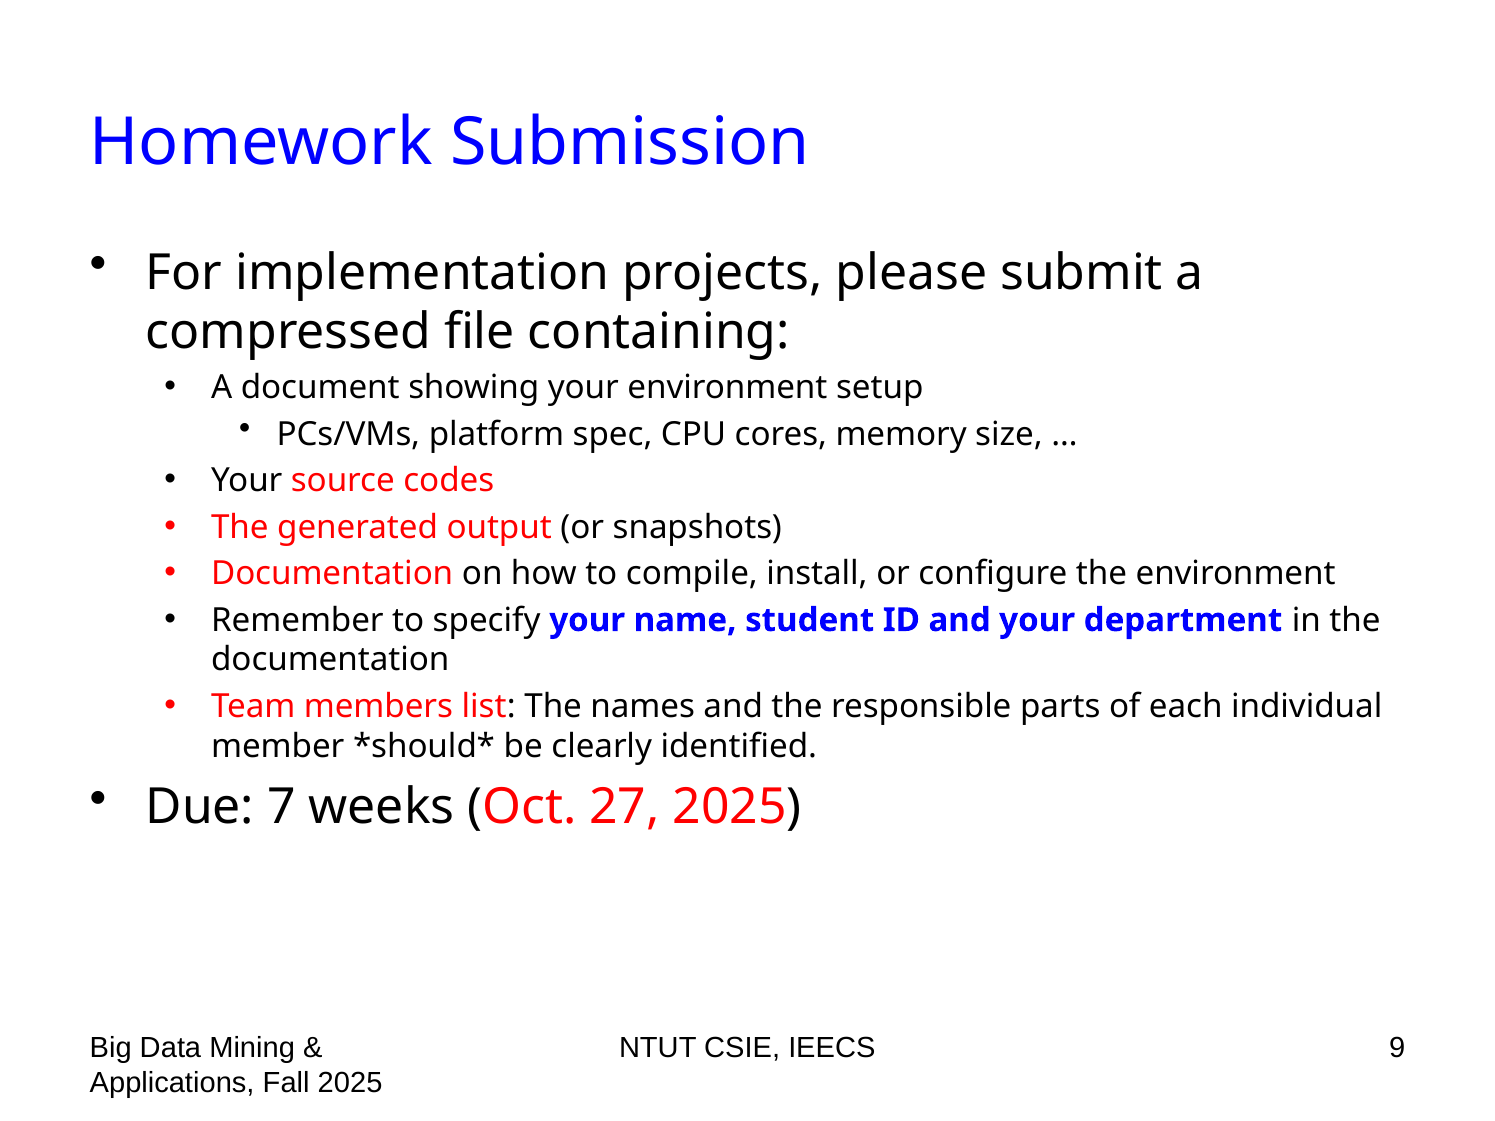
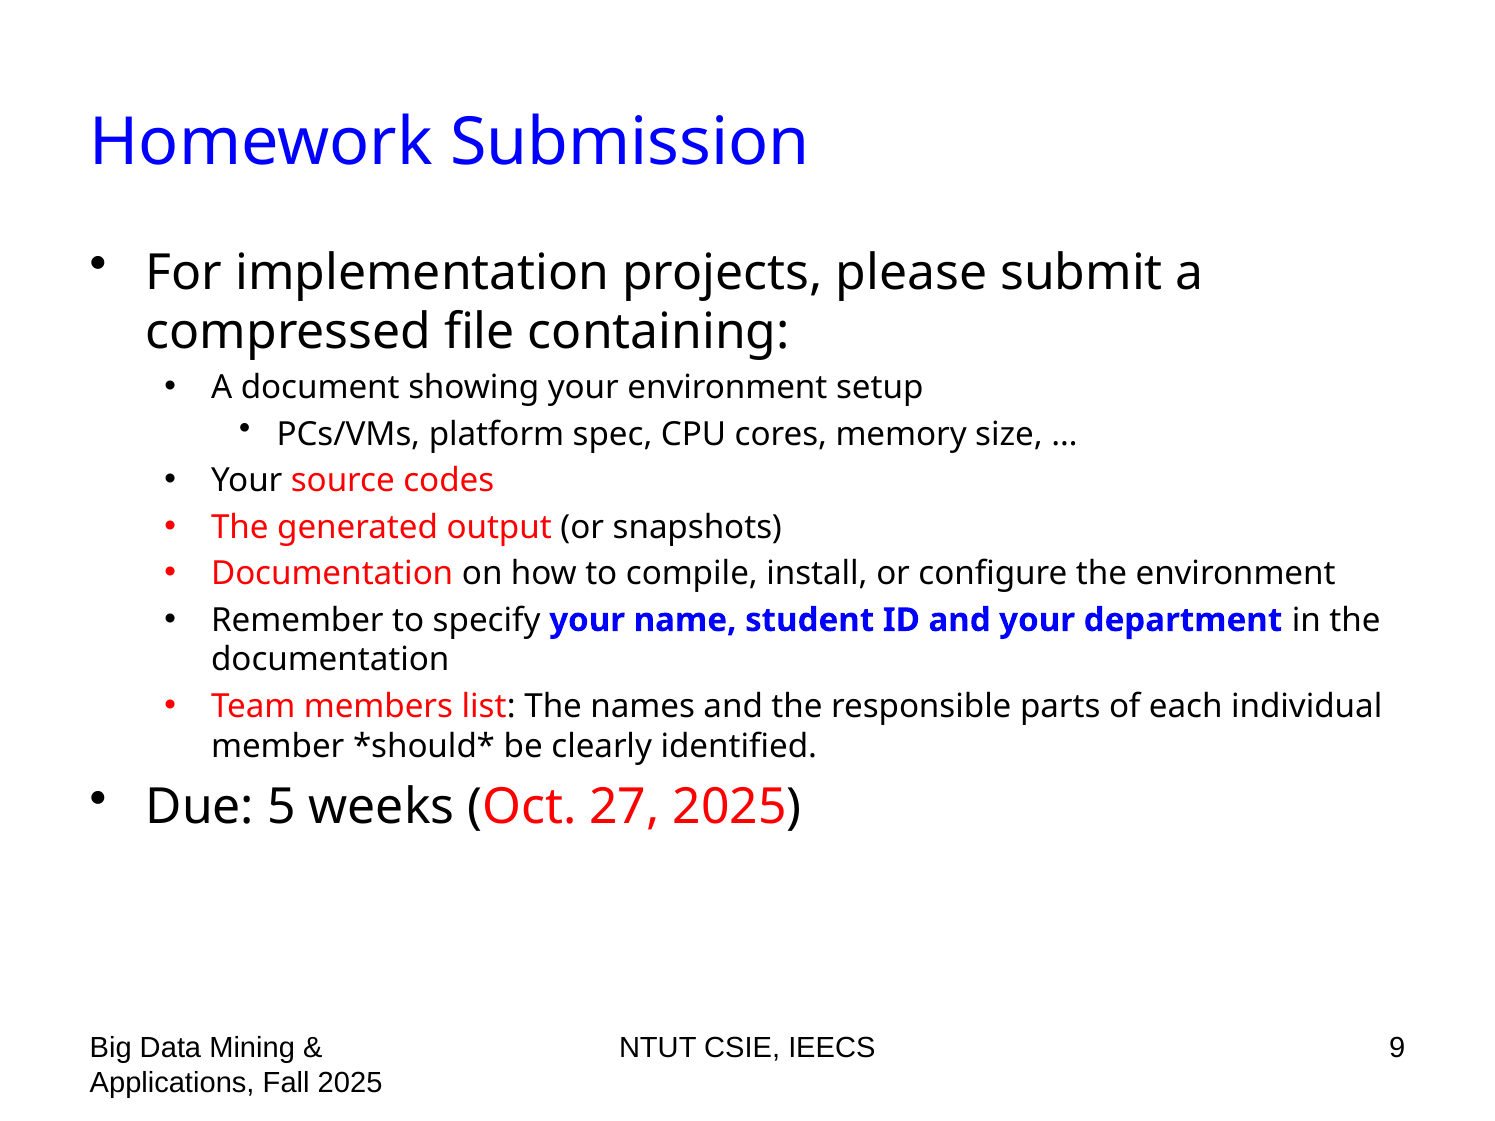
7: 7 -> 5
